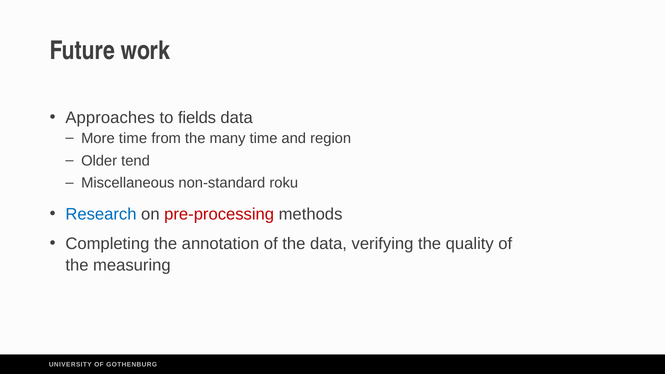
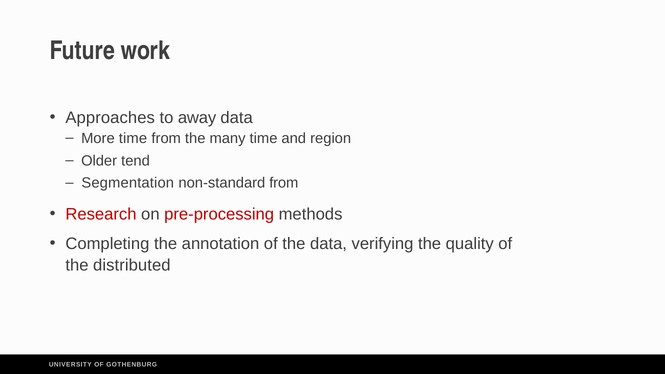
fields: fields -> away
Miscellaneous: Miscellaneous -> Segmentation
non-standard roku: roku -> from
Research colour: blue -> red
measuring: measuring -> distributed
